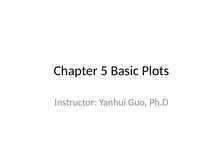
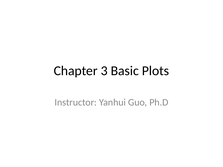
5: 5 -> 3
